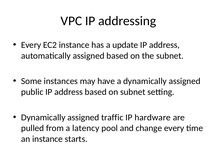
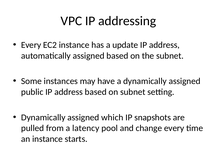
traffic: traffic -> which
hardware: hardware -> snapshots
